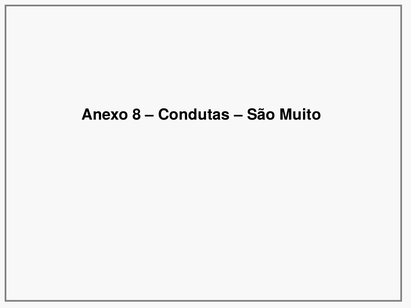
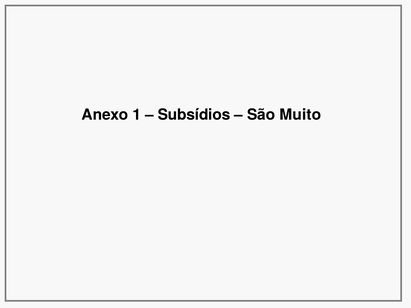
8: 8 -> 1
Condutas: Condutas -> Subsídios
